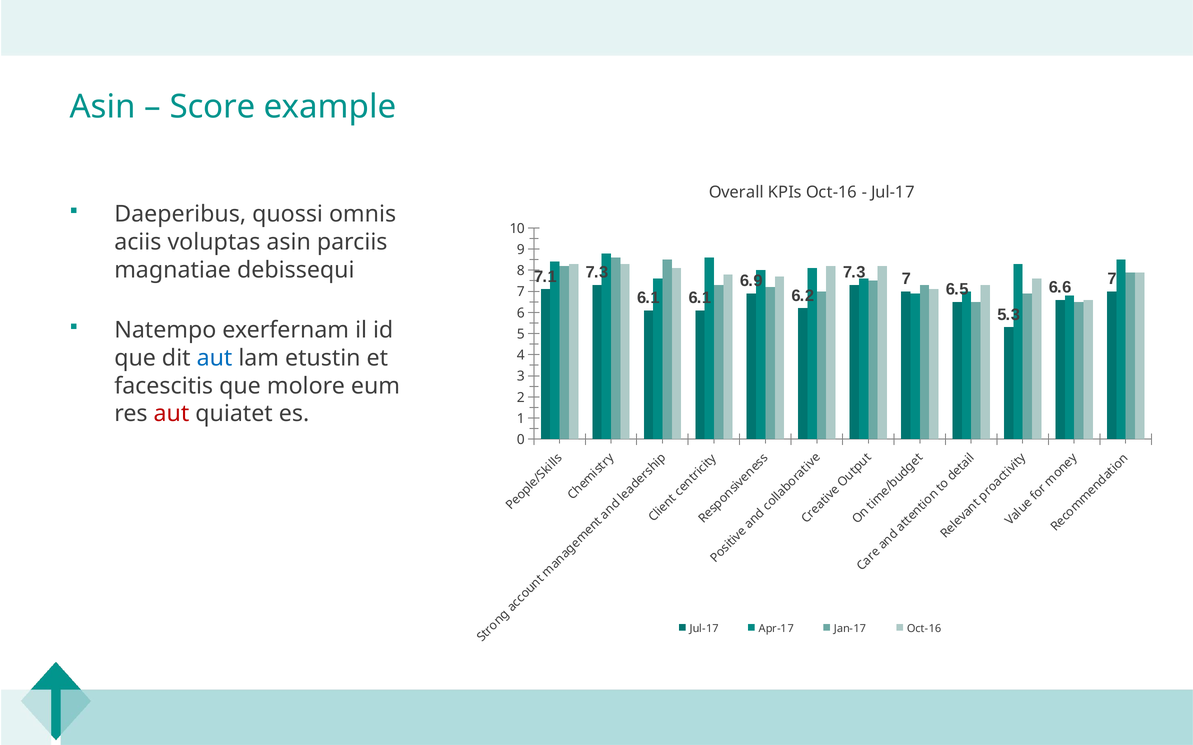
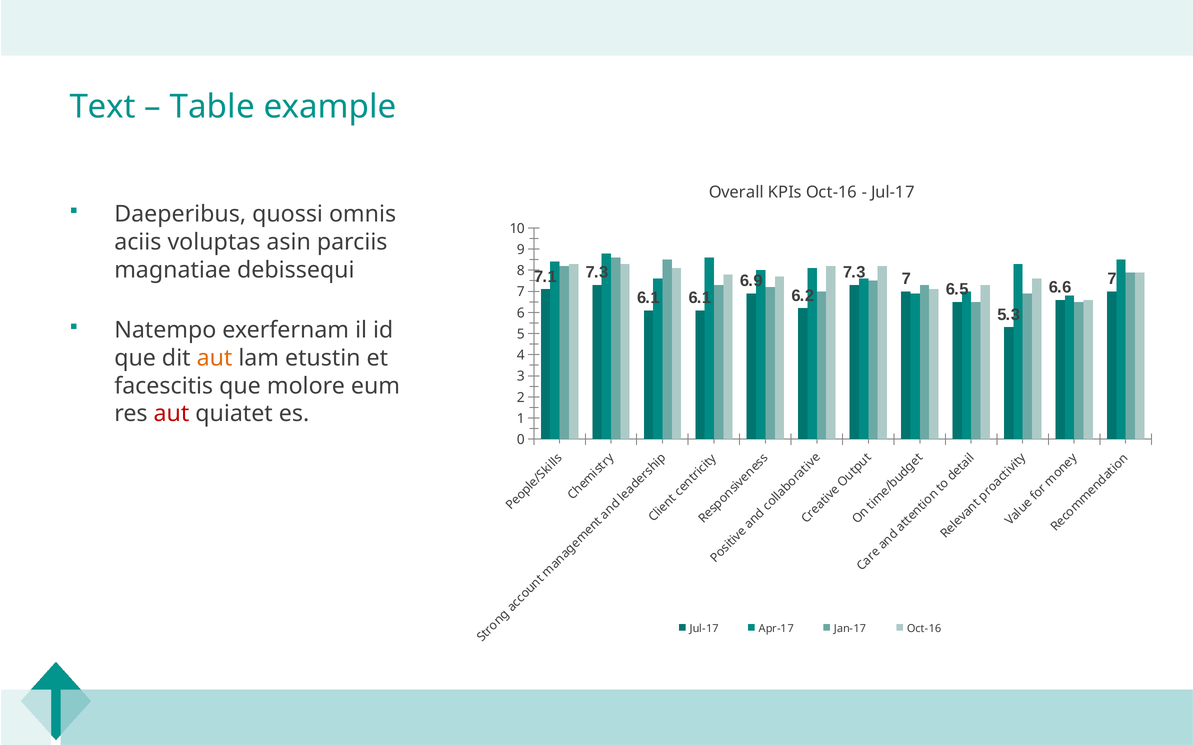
Asin at (103, 107): Asin -> Text
Score: Score -> Table
aut at (214, 358) colour: blue -> orange
